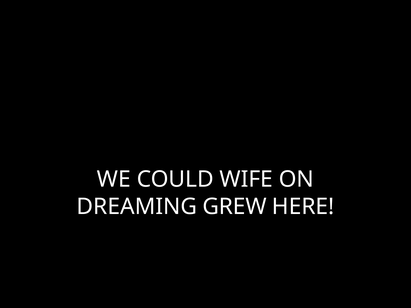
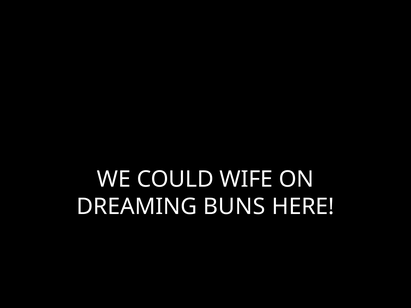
GREW: GREW -> BUNS
